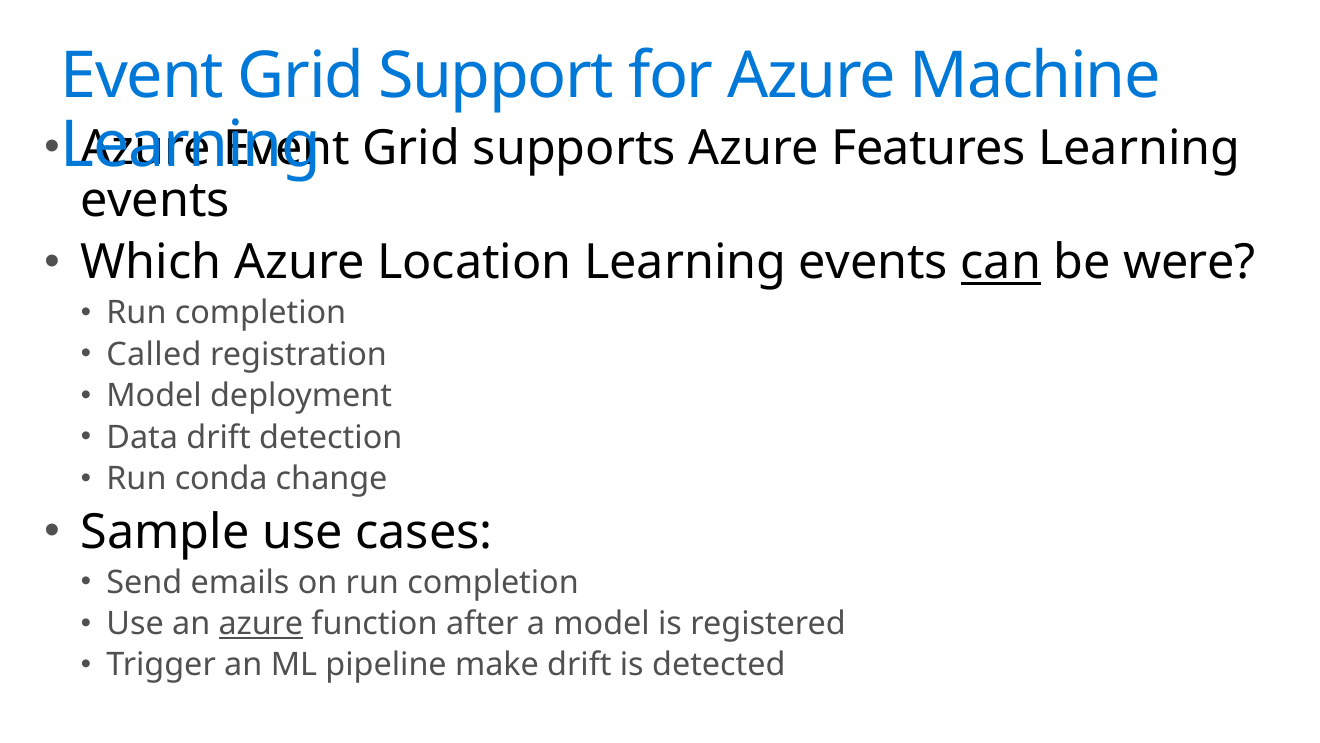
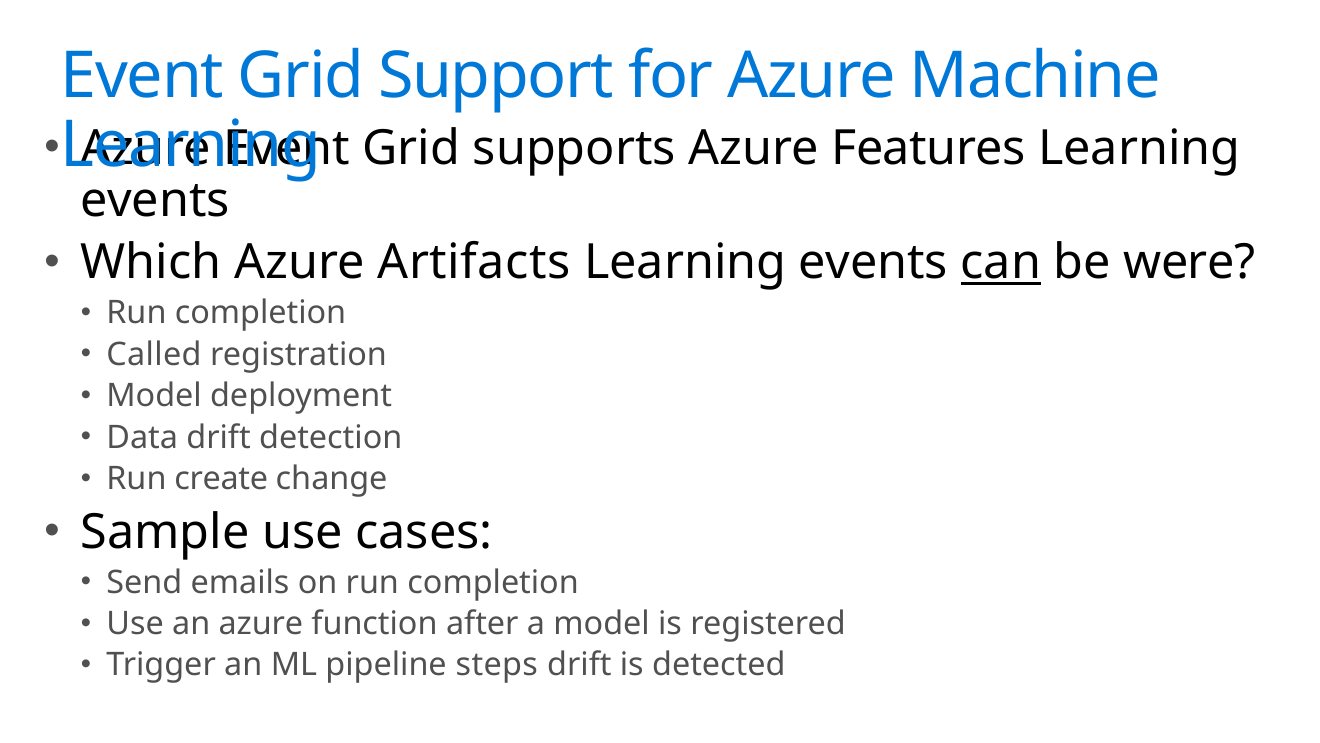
Location: Location -> Artifacts
conda: conda -> create
azure at (261, 623) underline: present -> none
make: make -> steps
